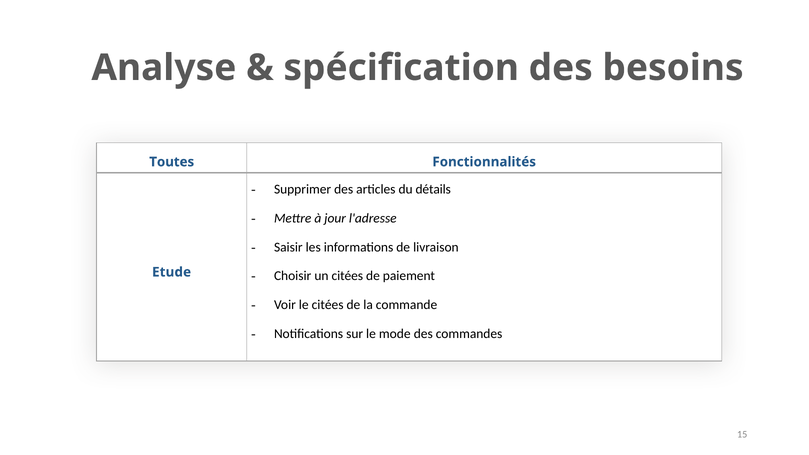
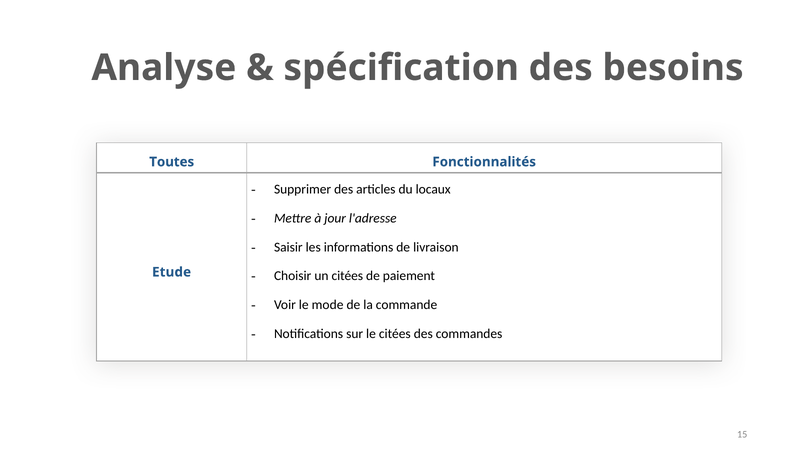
détails: détails -> locaux
le citées: citées -> mode
le mode: mode -> citées
